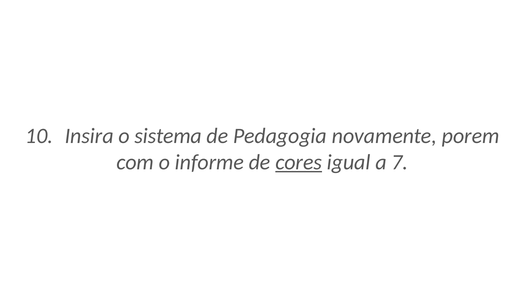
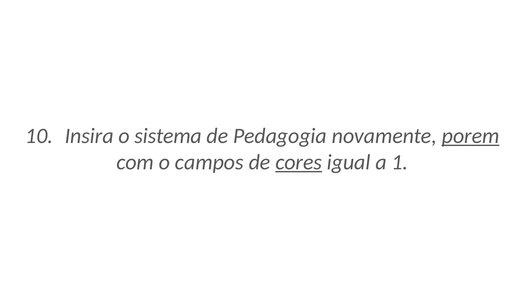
porem underline: none -> present
informe: informe -> campos
7: 7 -> 1
